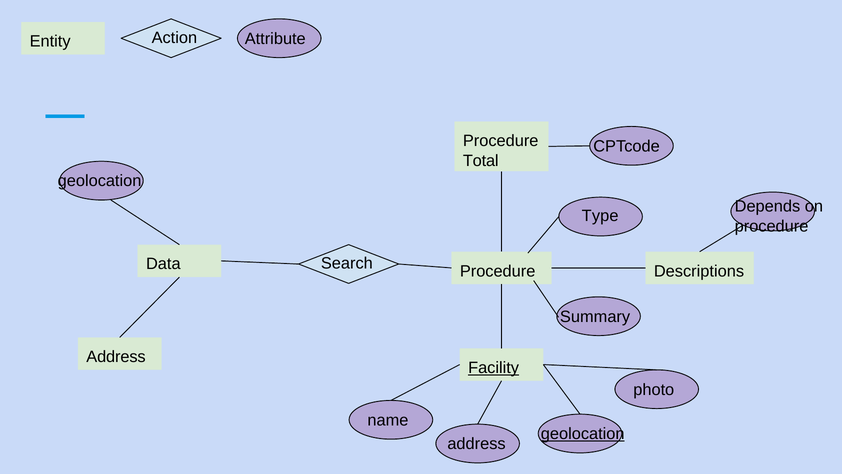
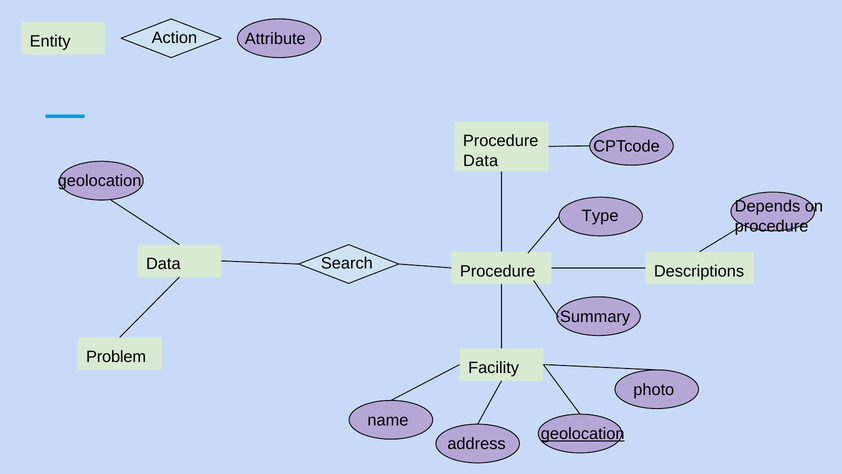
Total at (481, 161): Total -> Data
Address at (116, 357): Address -> Problem
Facility underline: present -> none
